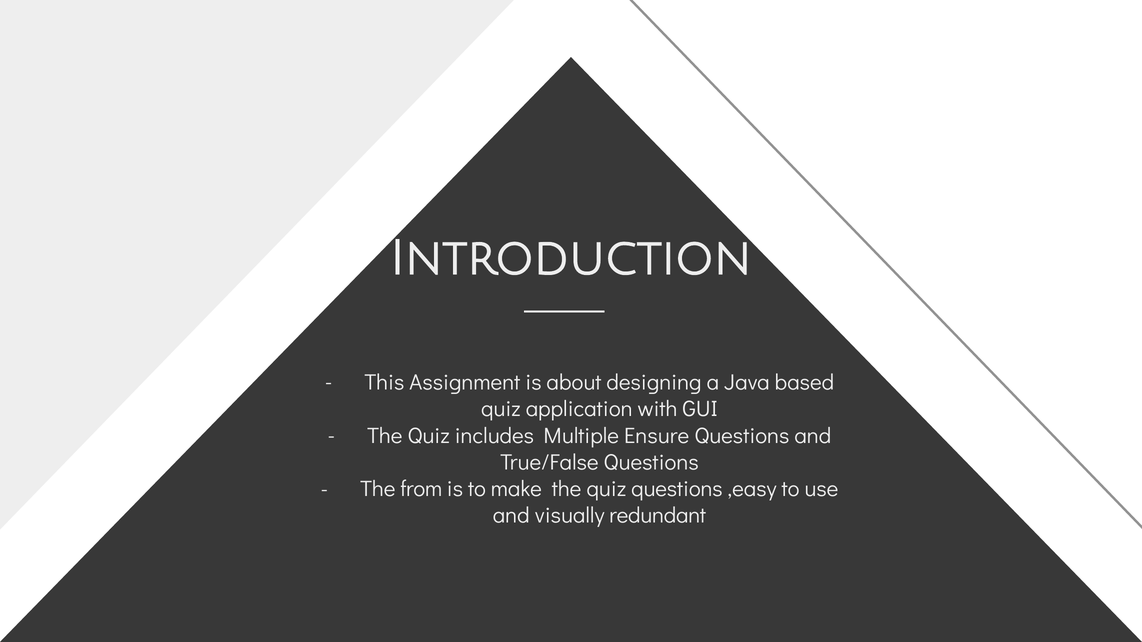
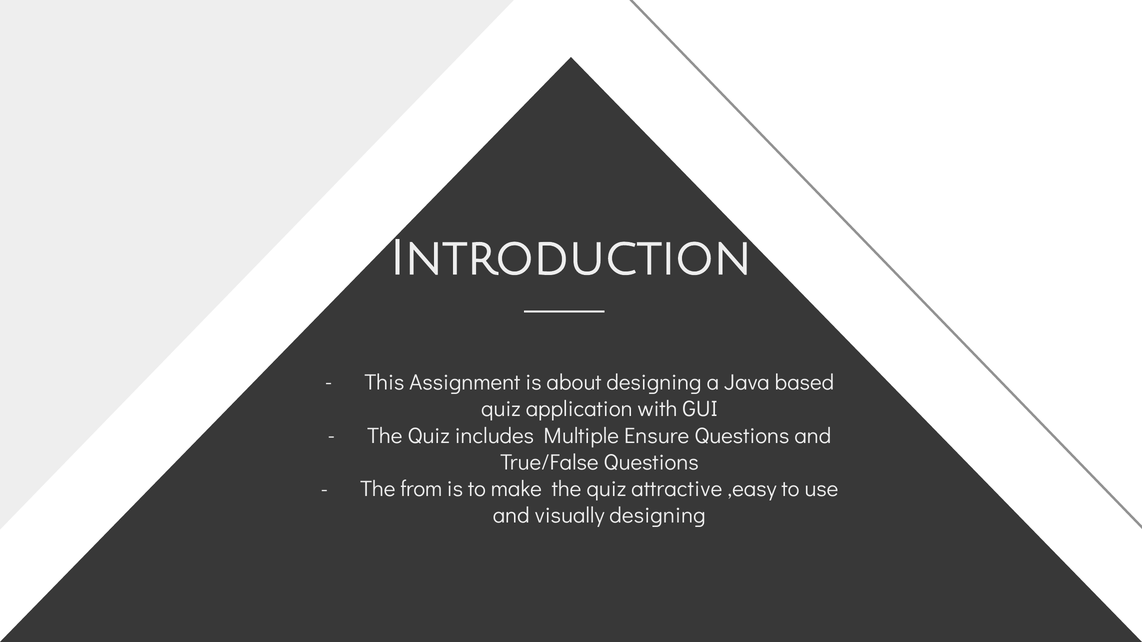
quiz questions: questions -> attractive
visually redundant: redundant -> designing
